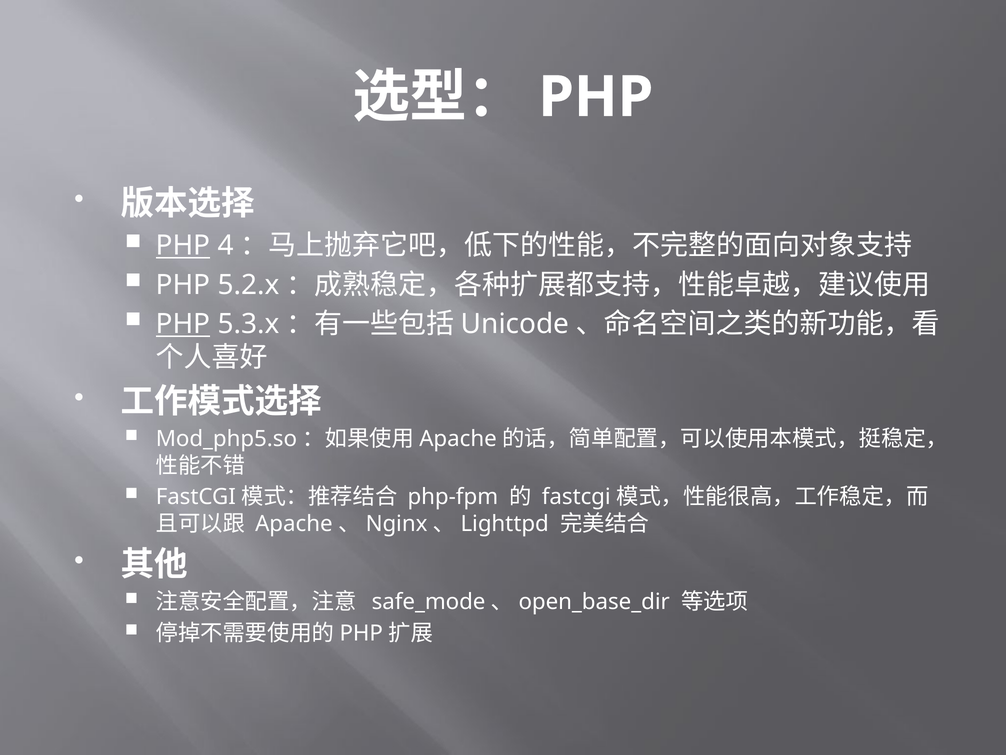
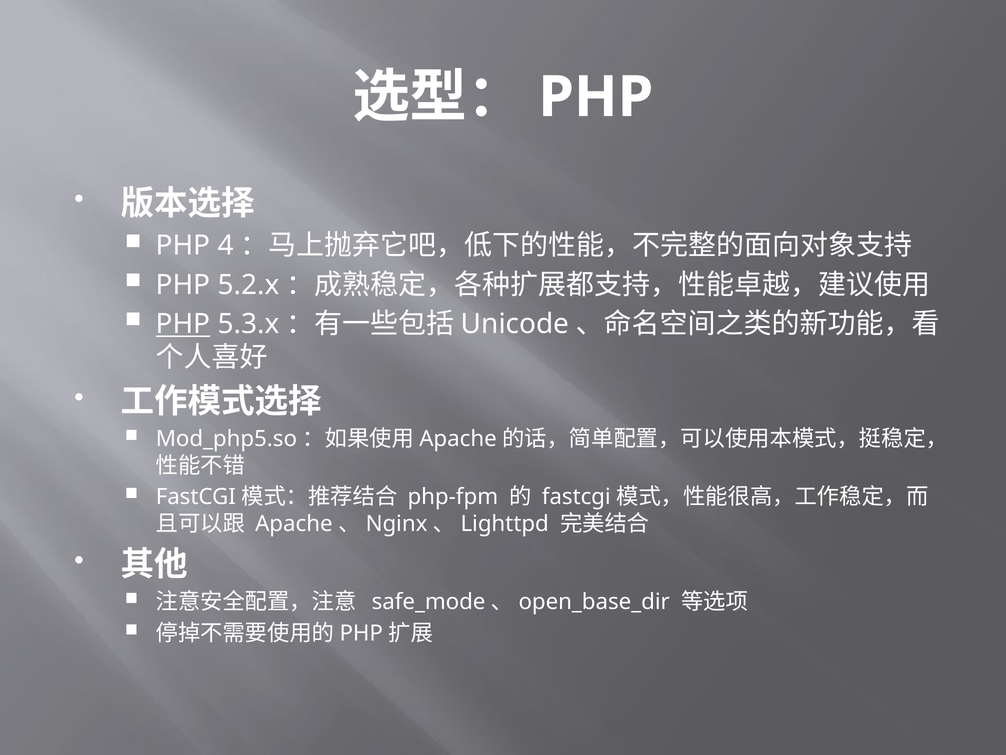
PHP at (183, 246) underline: present -> none
